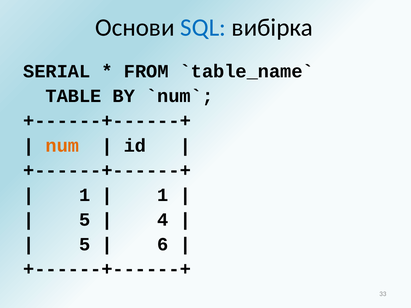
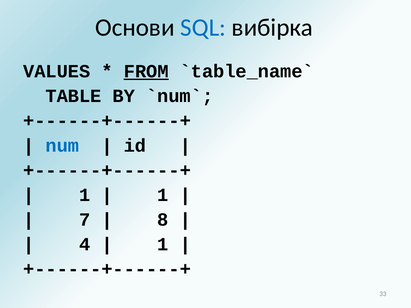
SERIAL: SERIAL -> VALUES
FROM underline: none -> present
num colour: orange -> blue
5 at (85, 220): 5 -> 7
4: 4 -> 8
5 at (85, 245): 5 -> 4
6 at (163, 245): 6 -> 1
